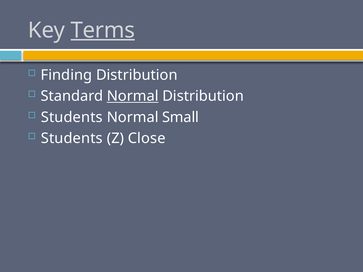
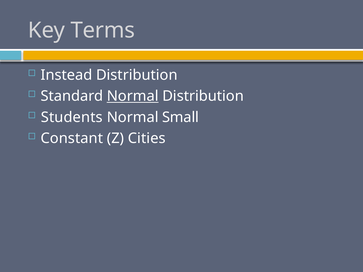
Terms underline: present -> none
Finding: Finding -> Instead
Students at (72, 138): Students -> Constant
Close: Close -> Cities
